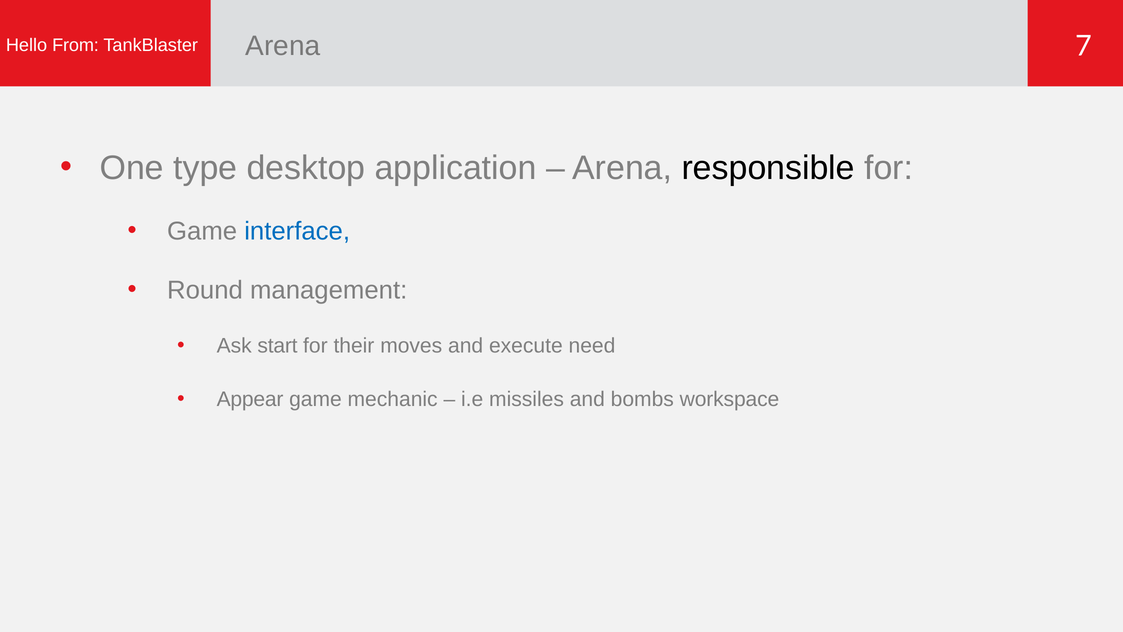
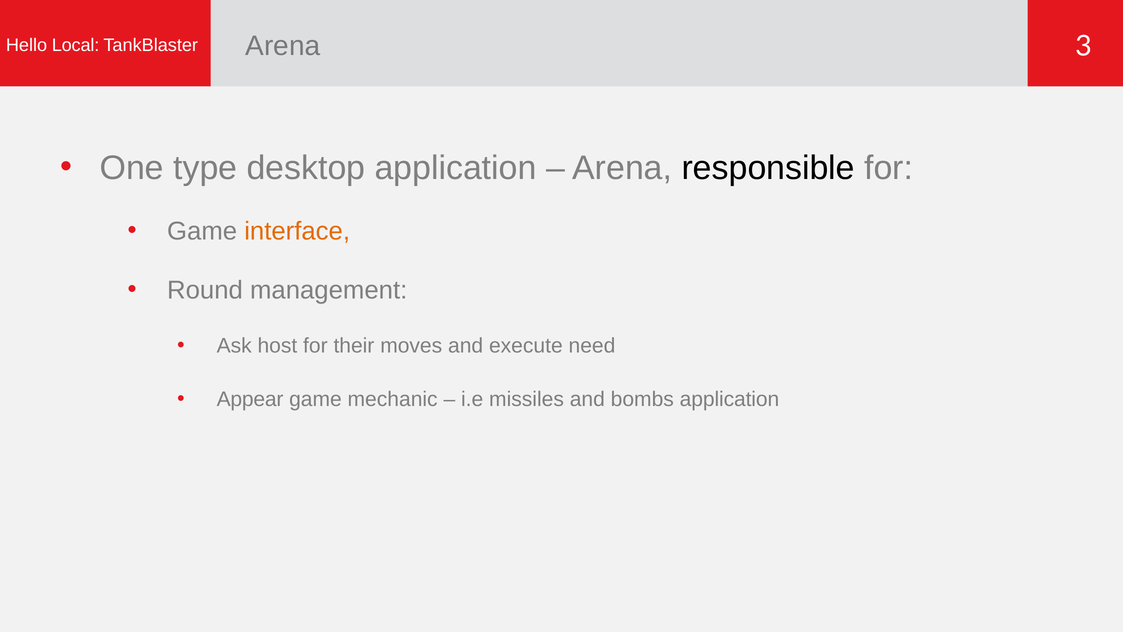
7: 7 -> 3
From: From -> Local
interface colour: blue -> orange
start: start -> host
bombs workspace: workspace -> application
